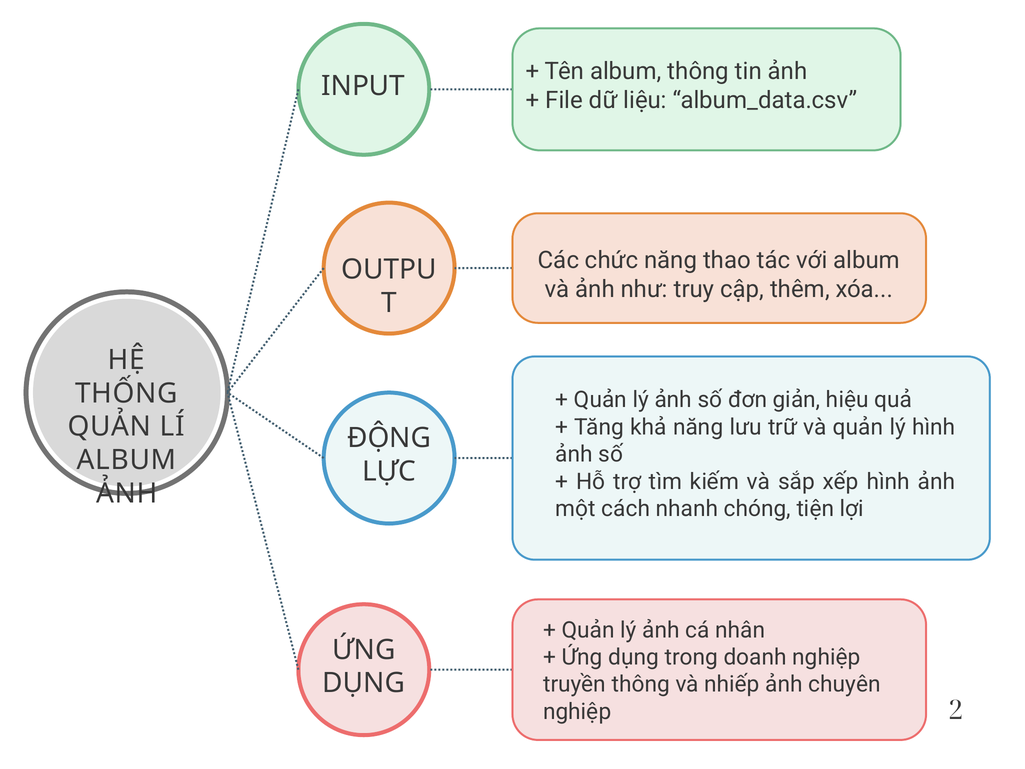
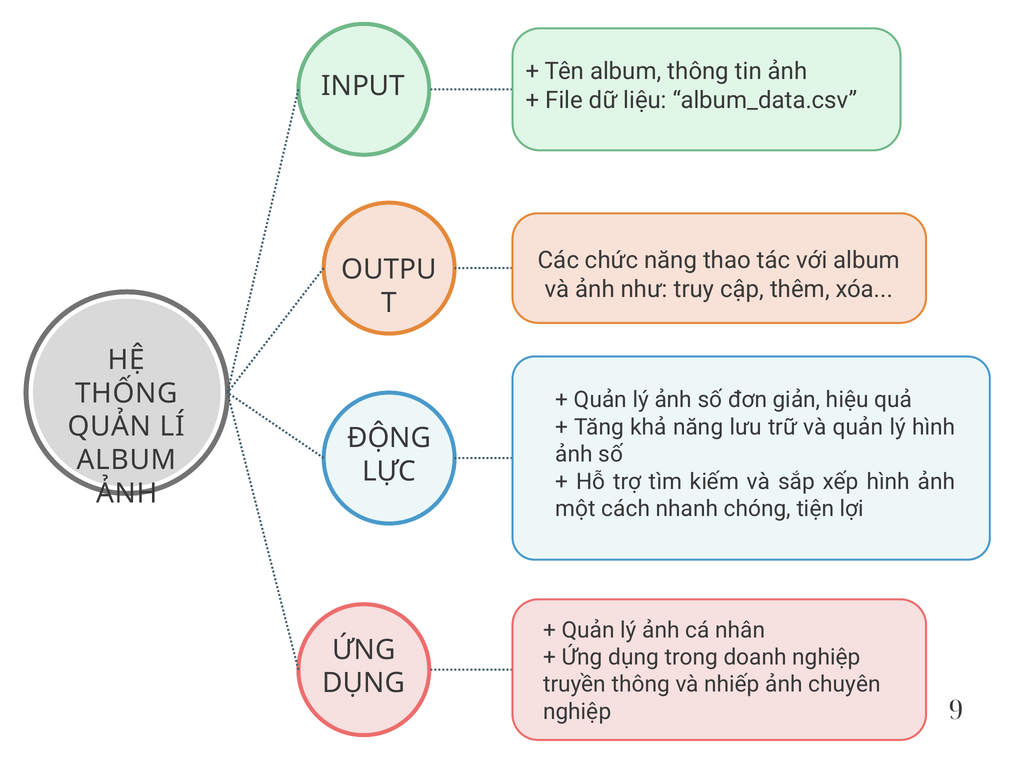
2: 2 -> 9
